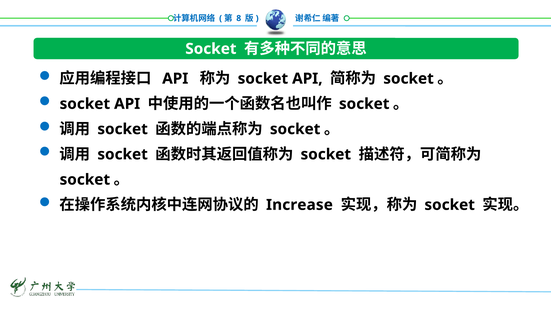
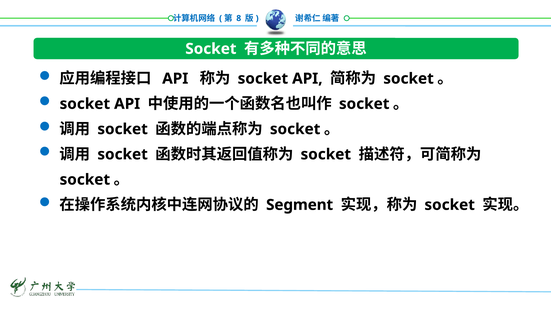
Increase: Increase -> Segment
